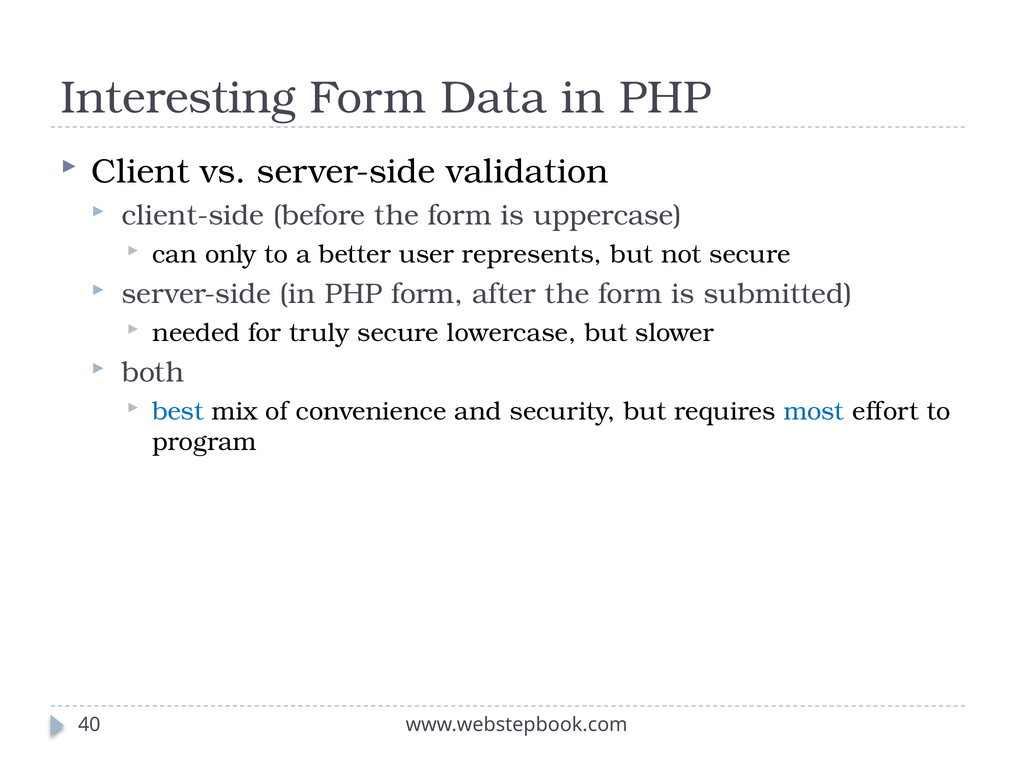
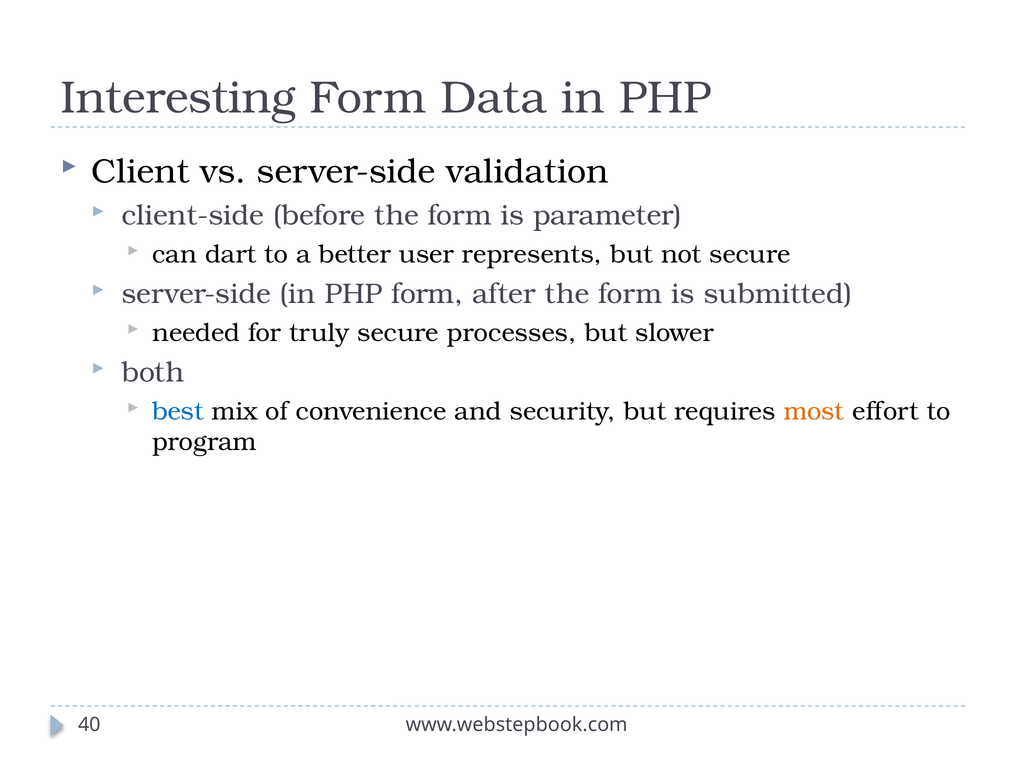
uppercase: uppercase -> parameter
only: only -> dart
lowercase: lowercase -> processes
most colour: blue -> orange
